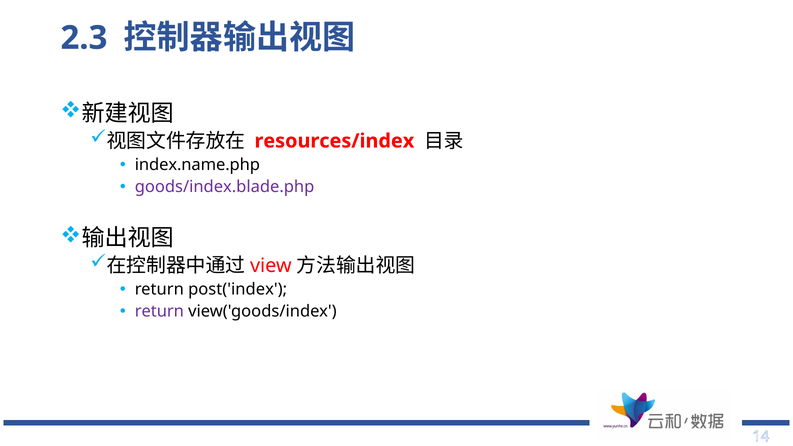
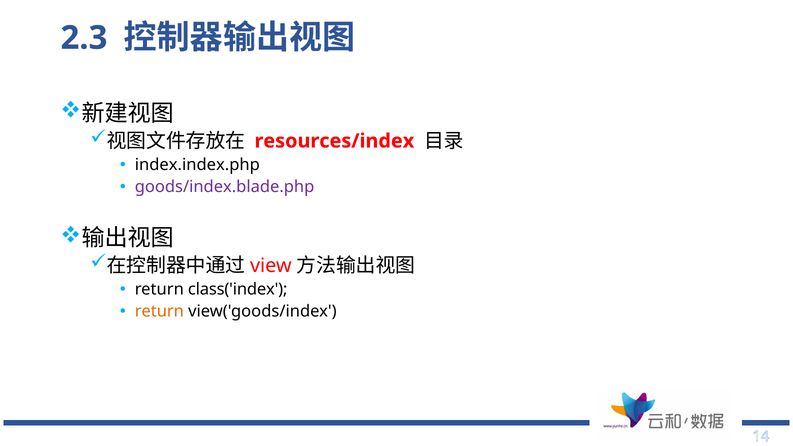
index.name.php: index.name.php -> index.index.php
post('index: post('index -> class('index
return at (159, 311) colour: purple -> orange
